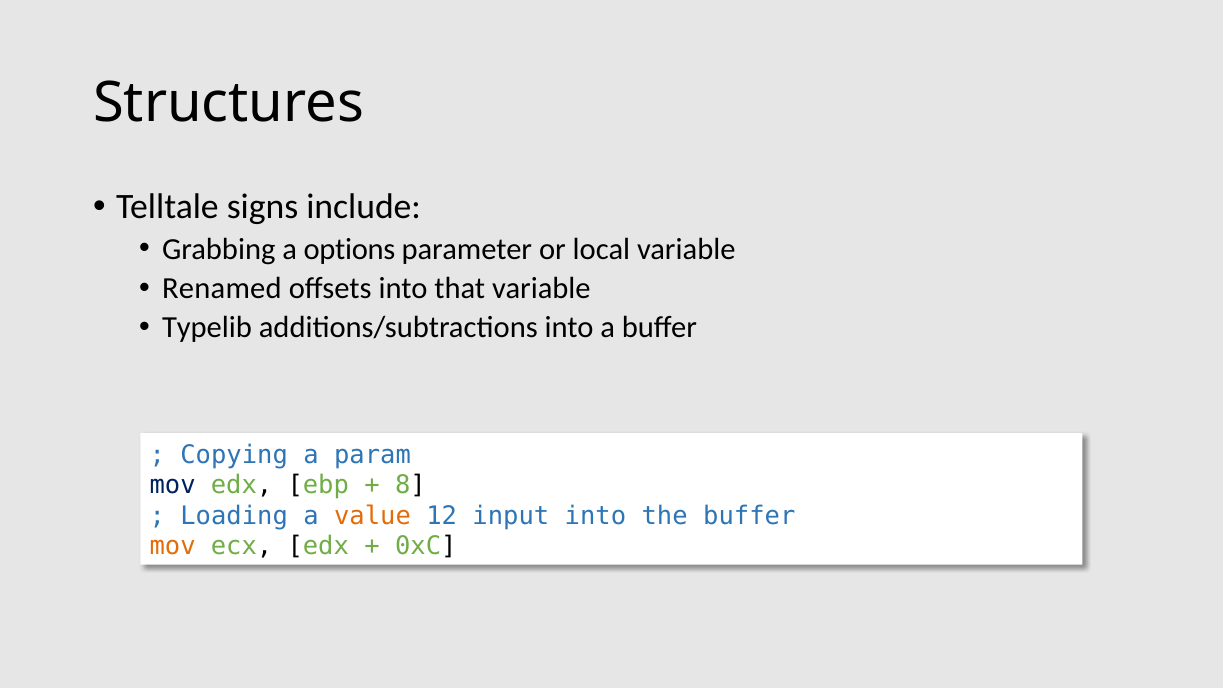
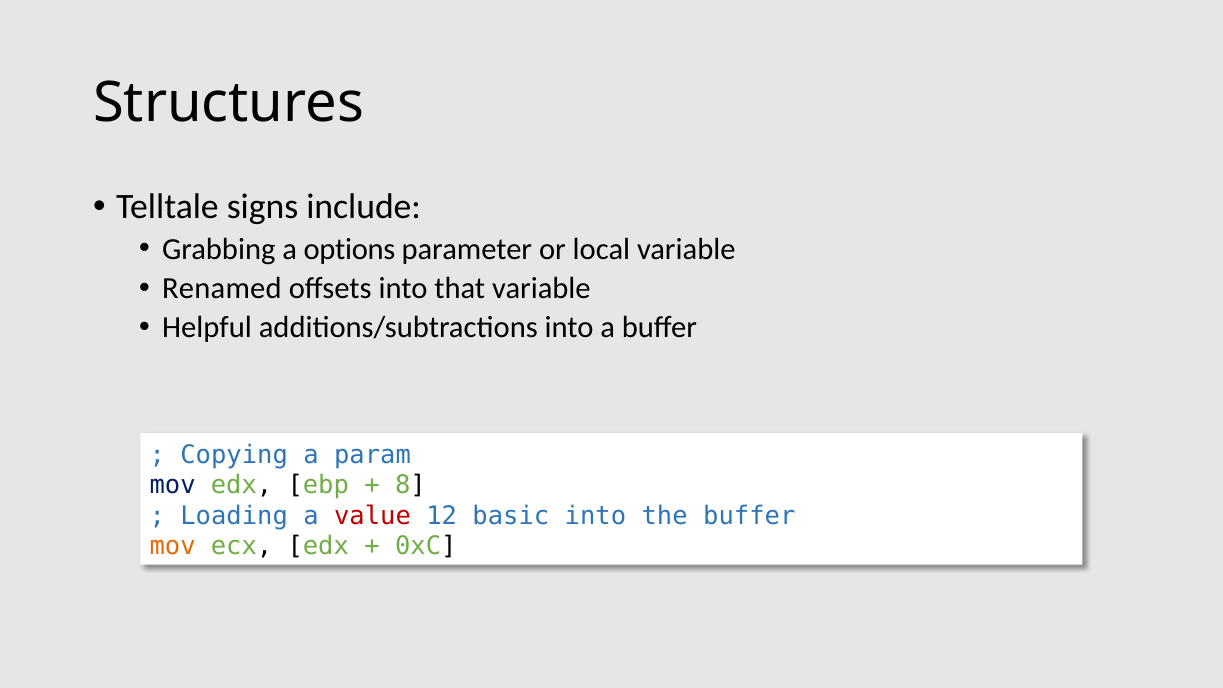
Typelib: Typelib -> Helpful
value colour: orange -> red
input: input -> basic
